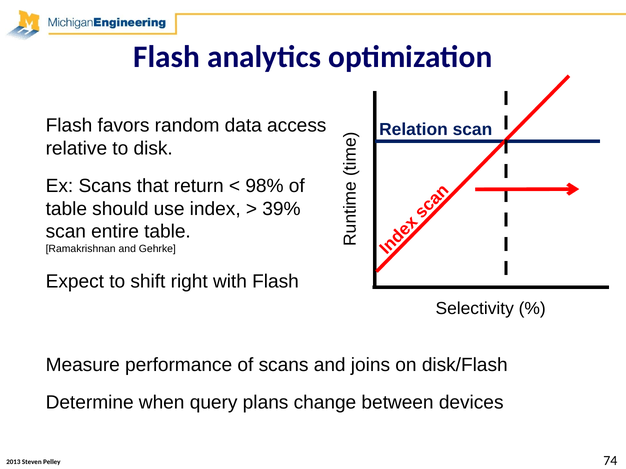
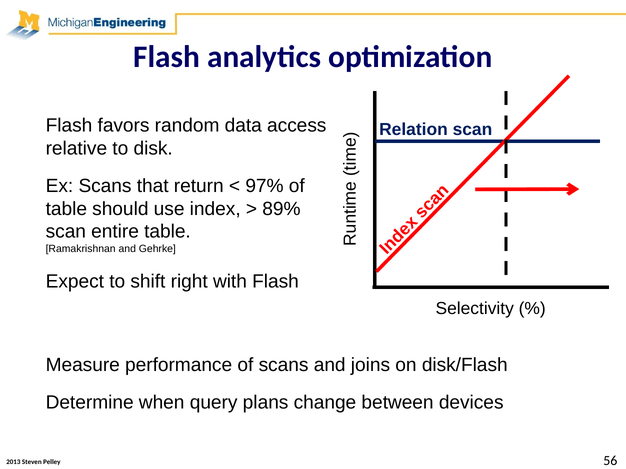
98%: 98% -> 97%
39%: 39% -> 89%
74: 74 -> 56
